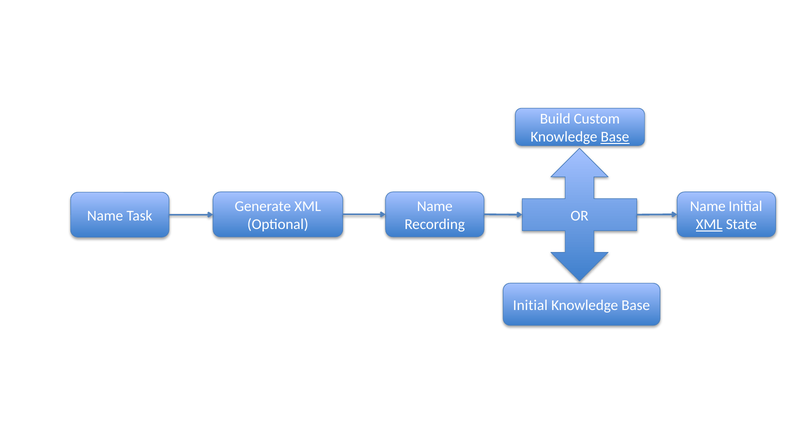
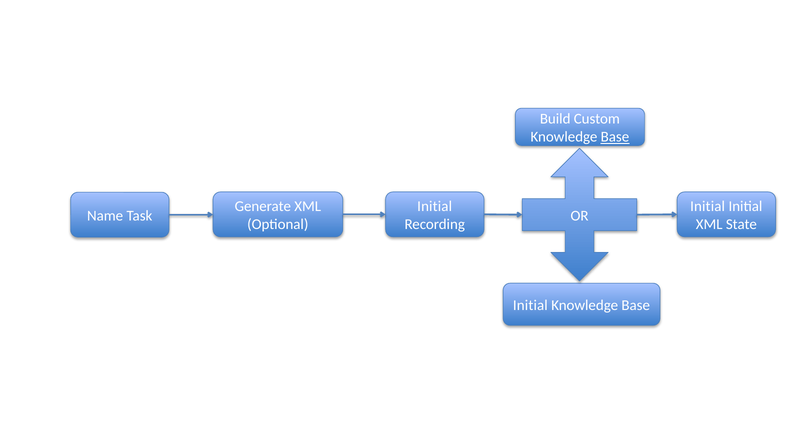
Name at (435, 206): Name -> Initial
Name at (708, 206): Name -> Initial
XML at (709, 224) underline: present -> none
